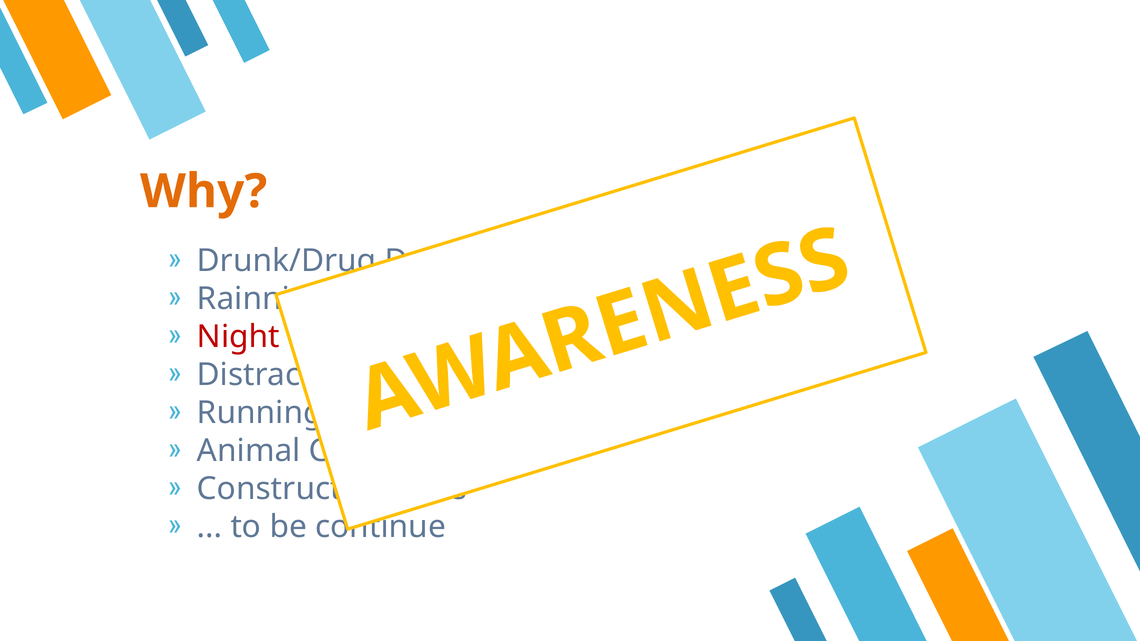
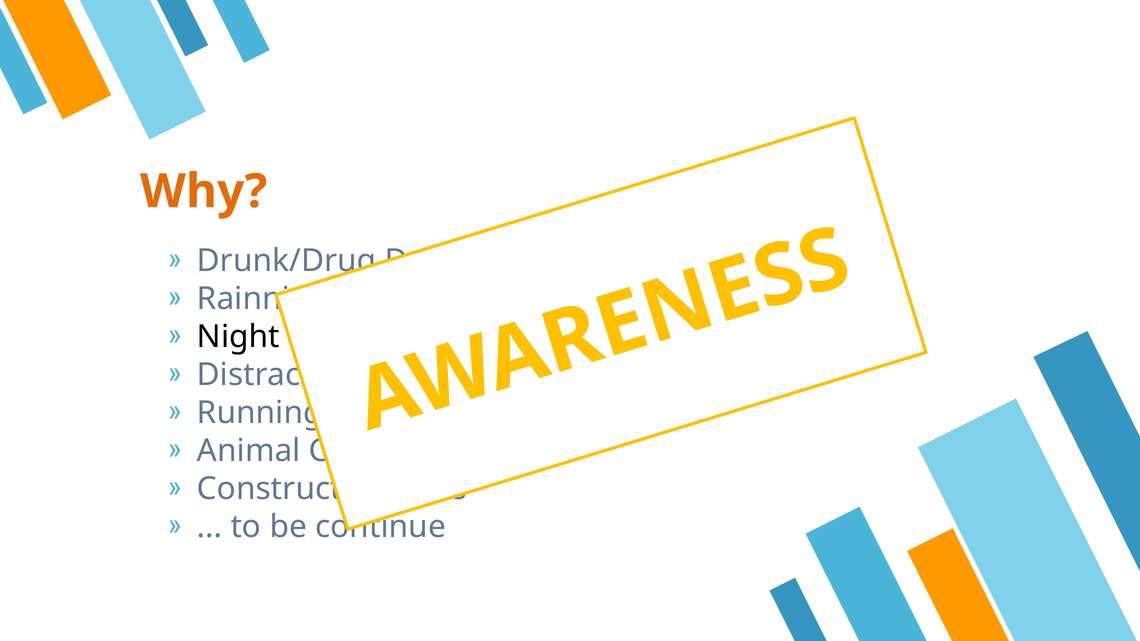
Night colour: red -> black
